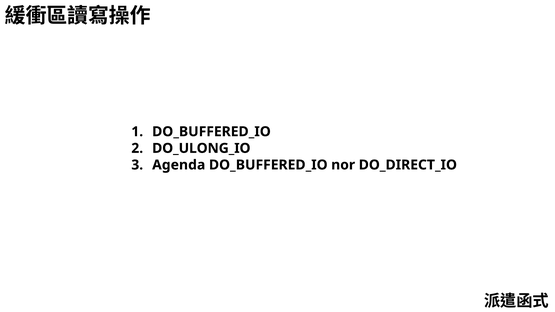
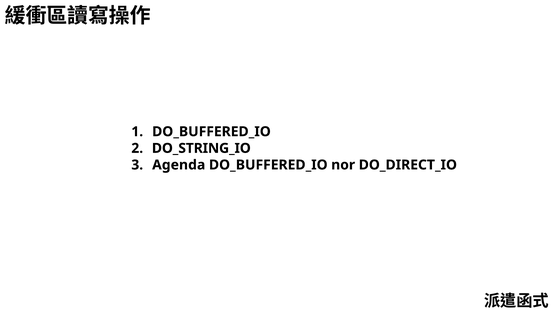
DO_ULONG_IO: DO_ULONG_IO -> DO_STRING_IO
